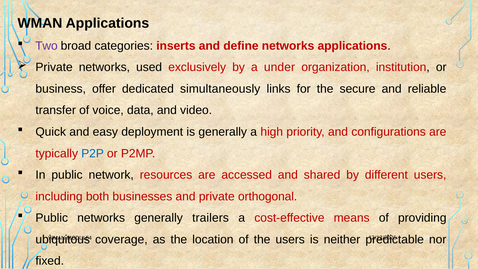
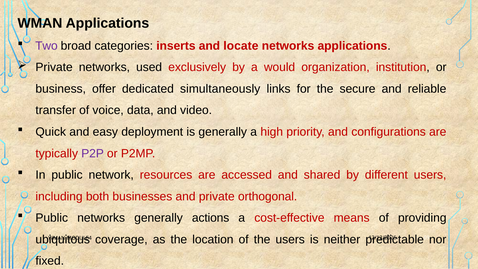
define: define -> locate
under: under -> would
P2P colour: blue -> purple
trailers: trailers -> actions
